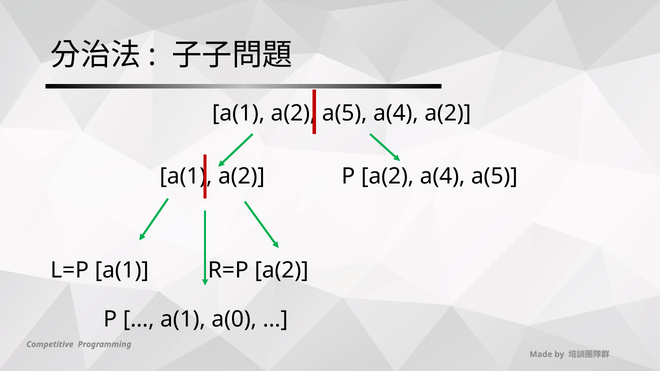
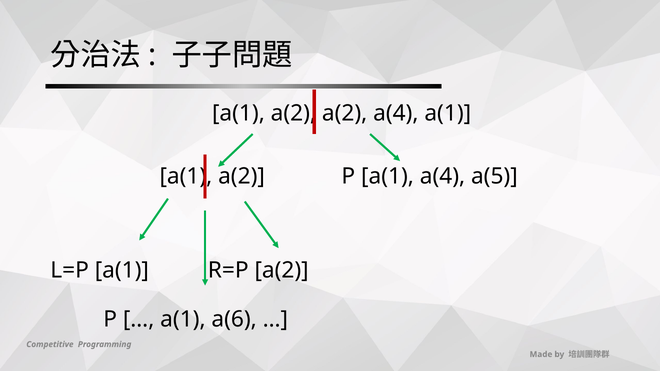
a(5 at (345, 113): a(5 -> a(2
a(4 a(2: a(2 -> a(1
P a(2: a(2 -> a(1
a(0: a(0 -> a(6
